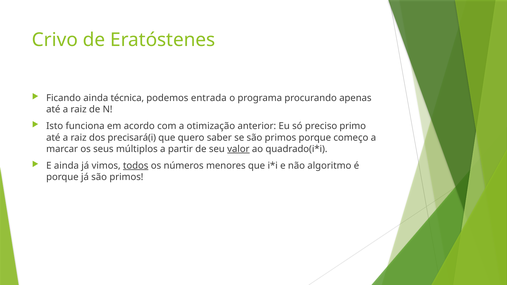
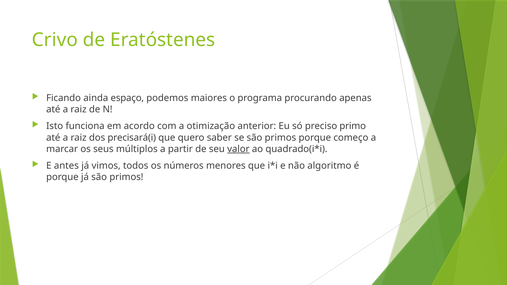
técnica: técnica -> espaço
entrada: entrada -> maiores
E ainda: ainda -> antes
todos underline: present -> none
